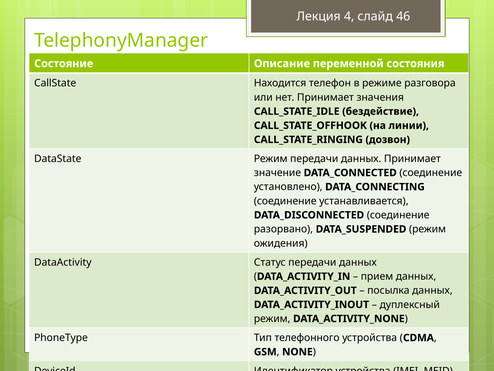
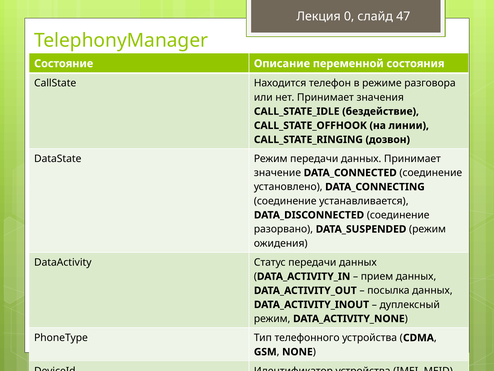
4: 4 -> 0
46: 46 -> 47
